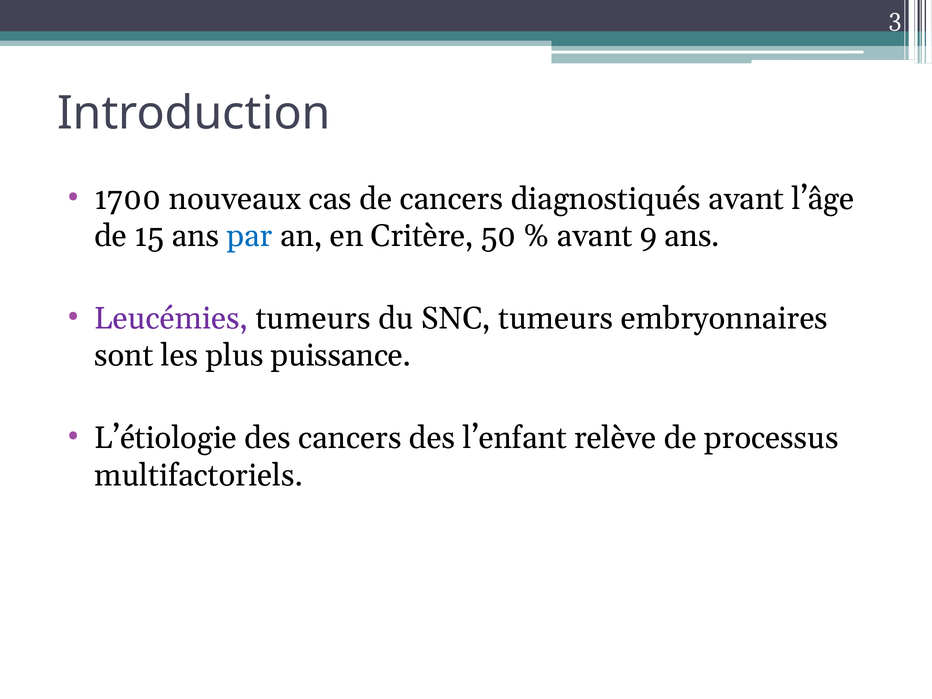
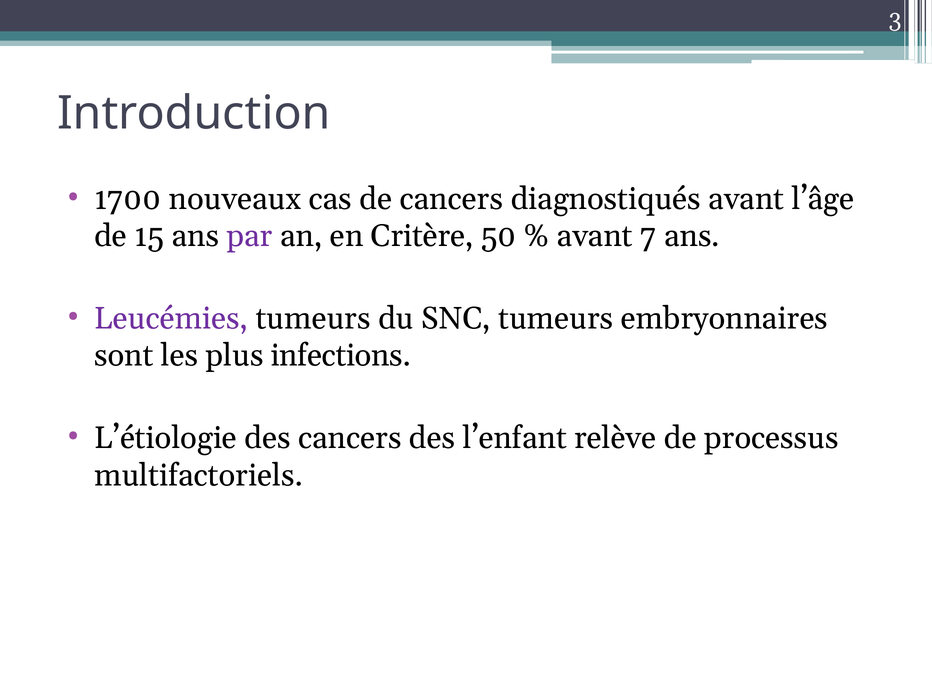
par colour: blue -> purple
9: 9 -> 7
puissance: puissance -> infections
